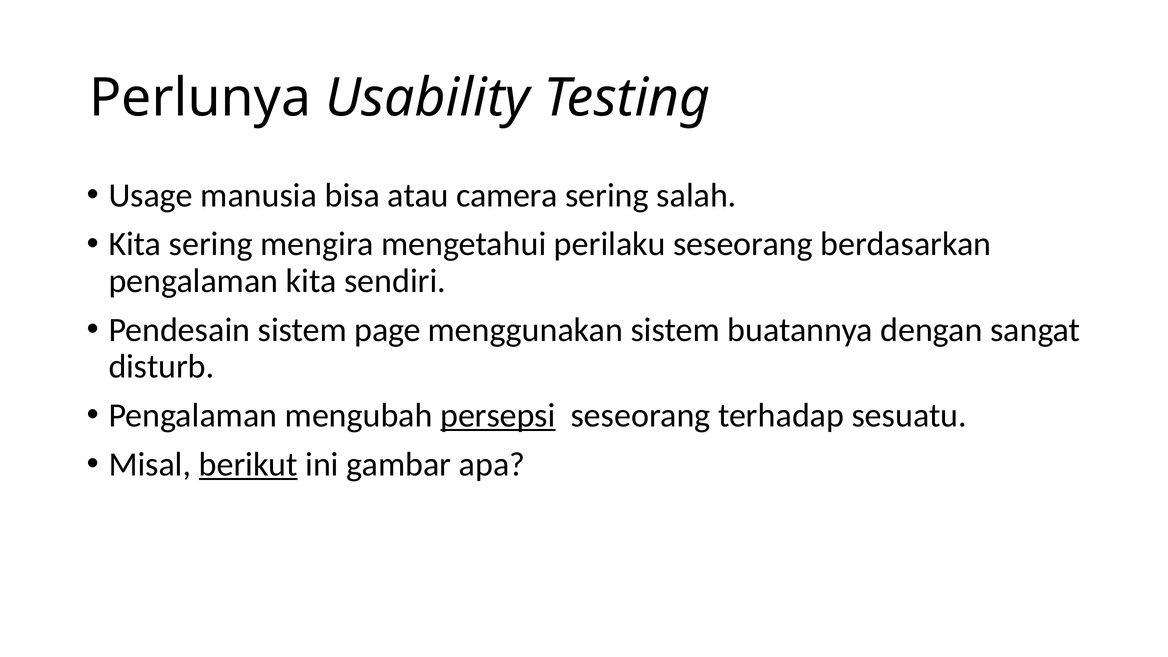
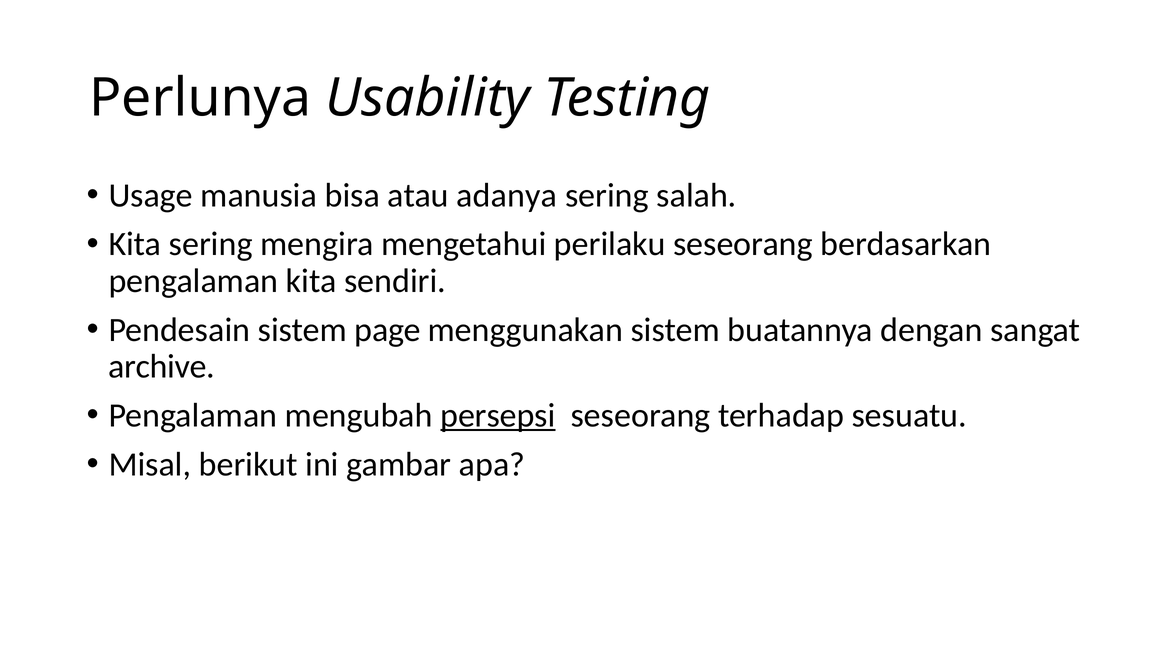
camera: camera -> adanya
disturb: disturb -> archive
berikut underline: present -> none
